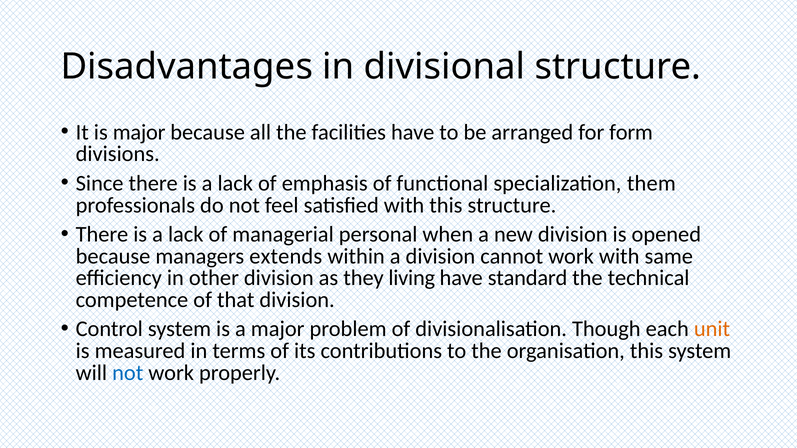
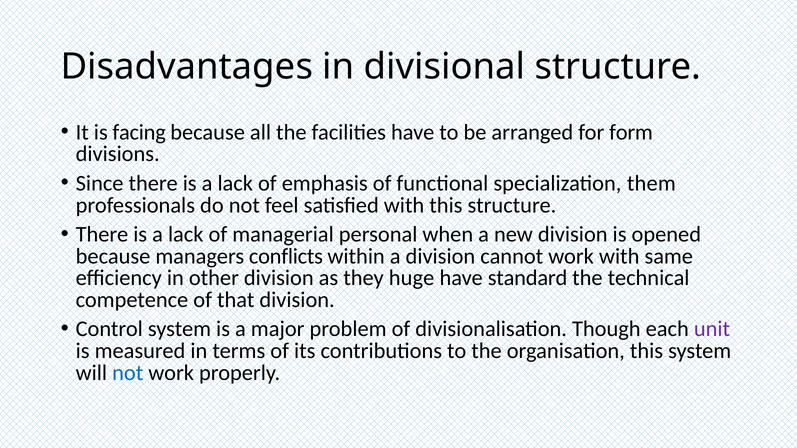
is major: major -> facing
extends: extends -> conflicts
living: living -> huge
unit colour: orange -> purple
